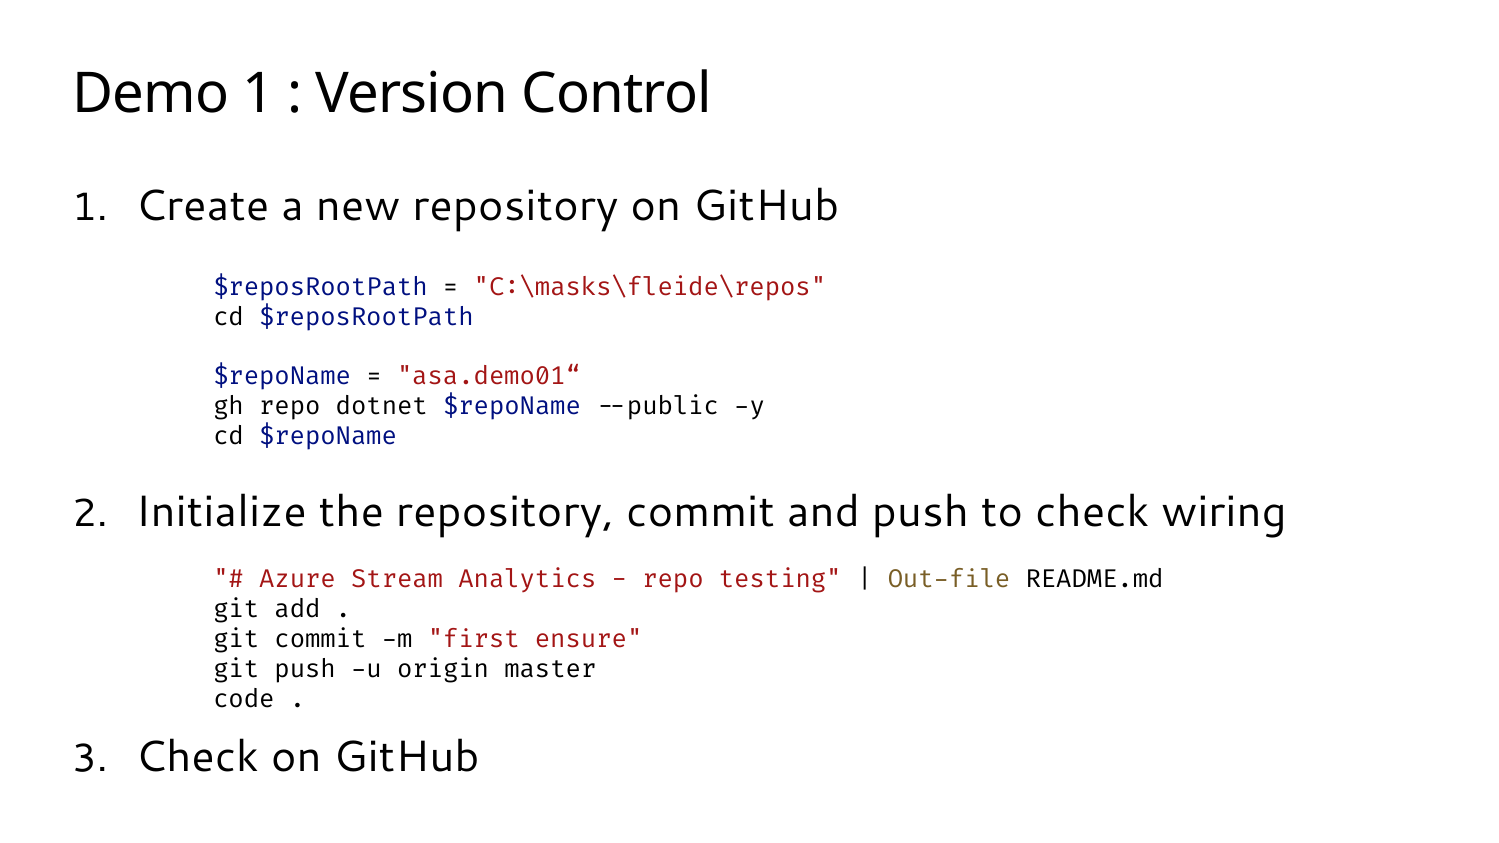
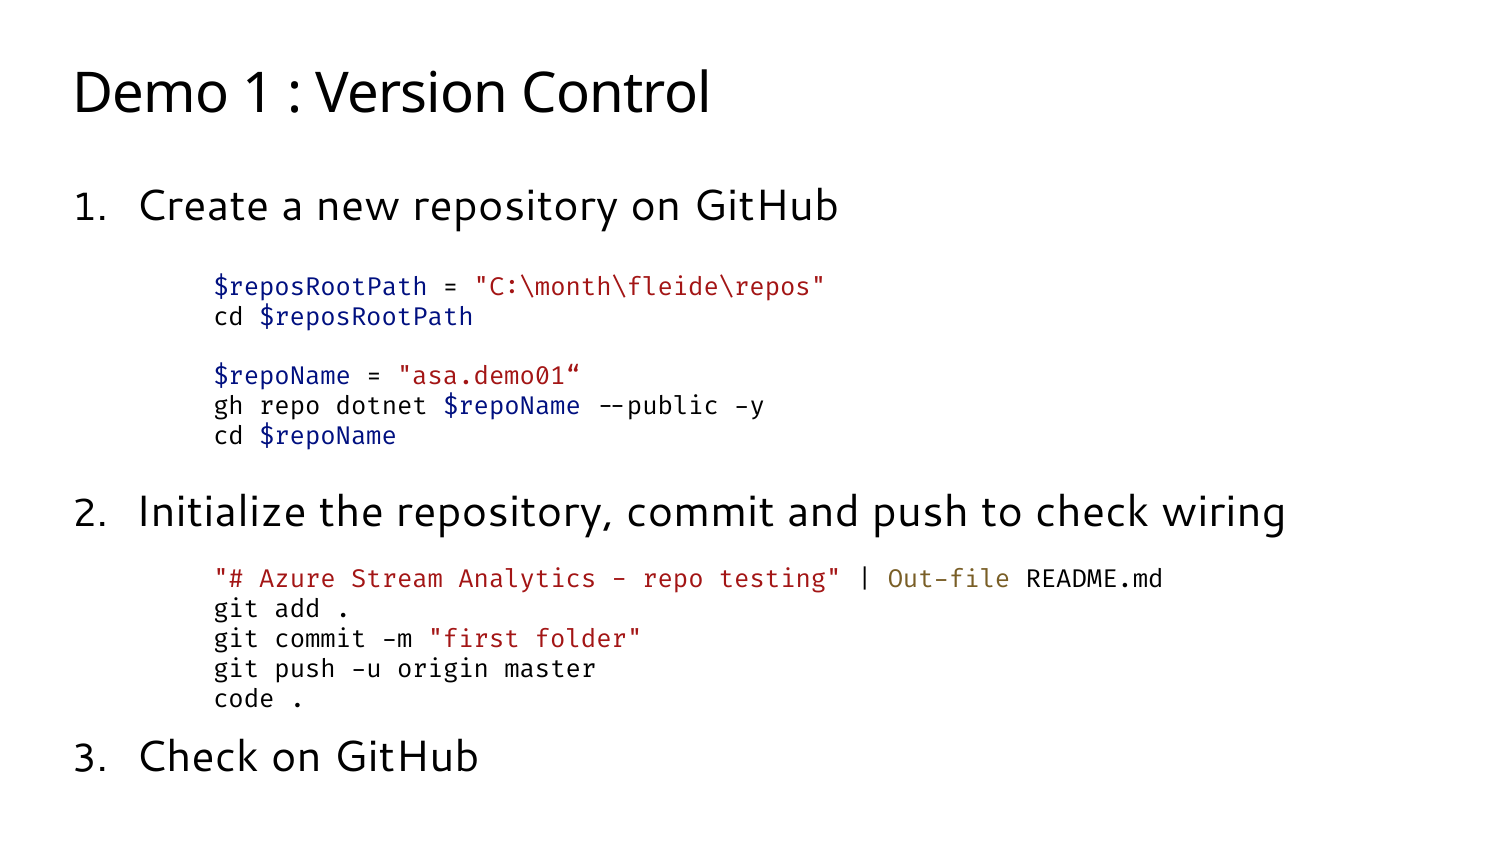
C:\masks\fleide\repos: C:\masks\fleide\repos -> C:\month\fleide\repos
ensure: ensure -> folder
